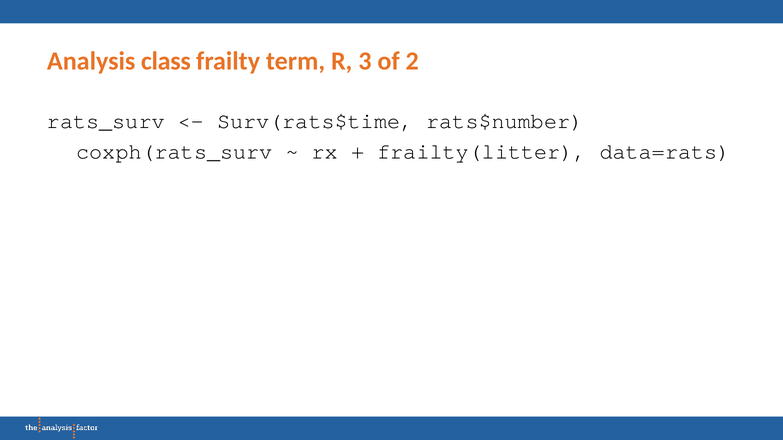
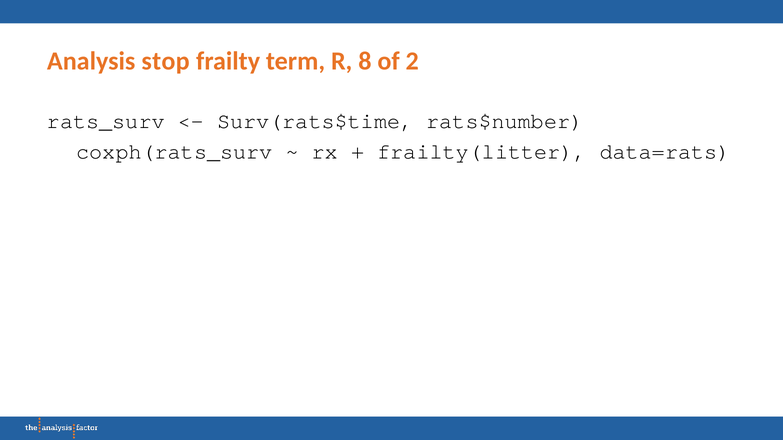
class: class -> stop
3: 3 -> 8
